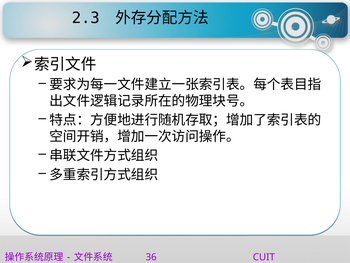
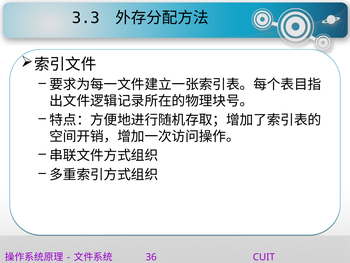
2.3: 2.3 -> 3.3
